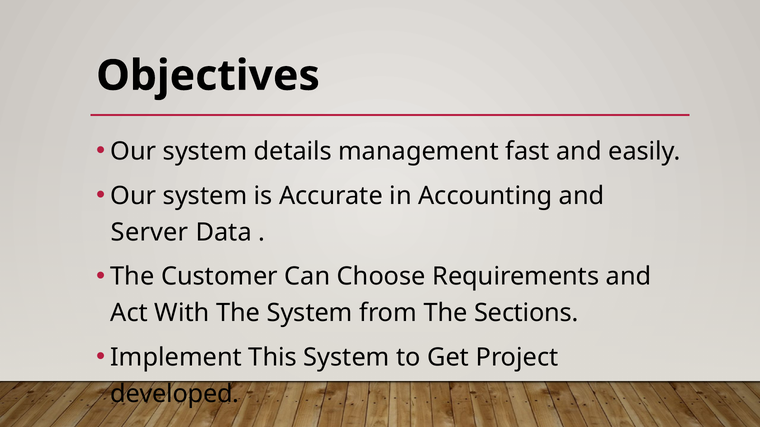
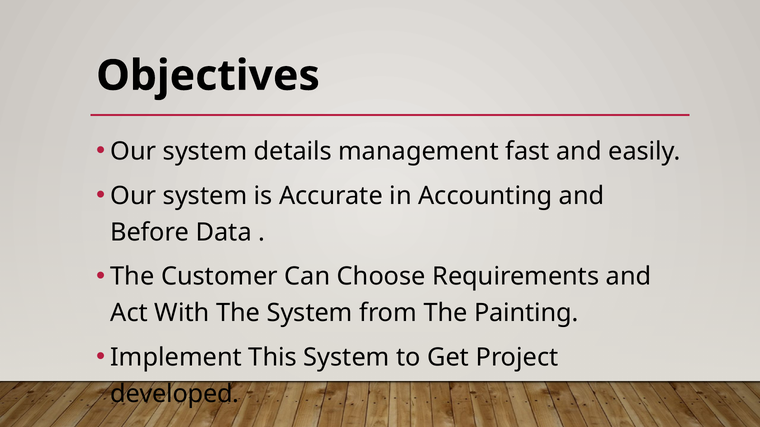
Server: Server -> Before
Sections: Sections -> Painting
